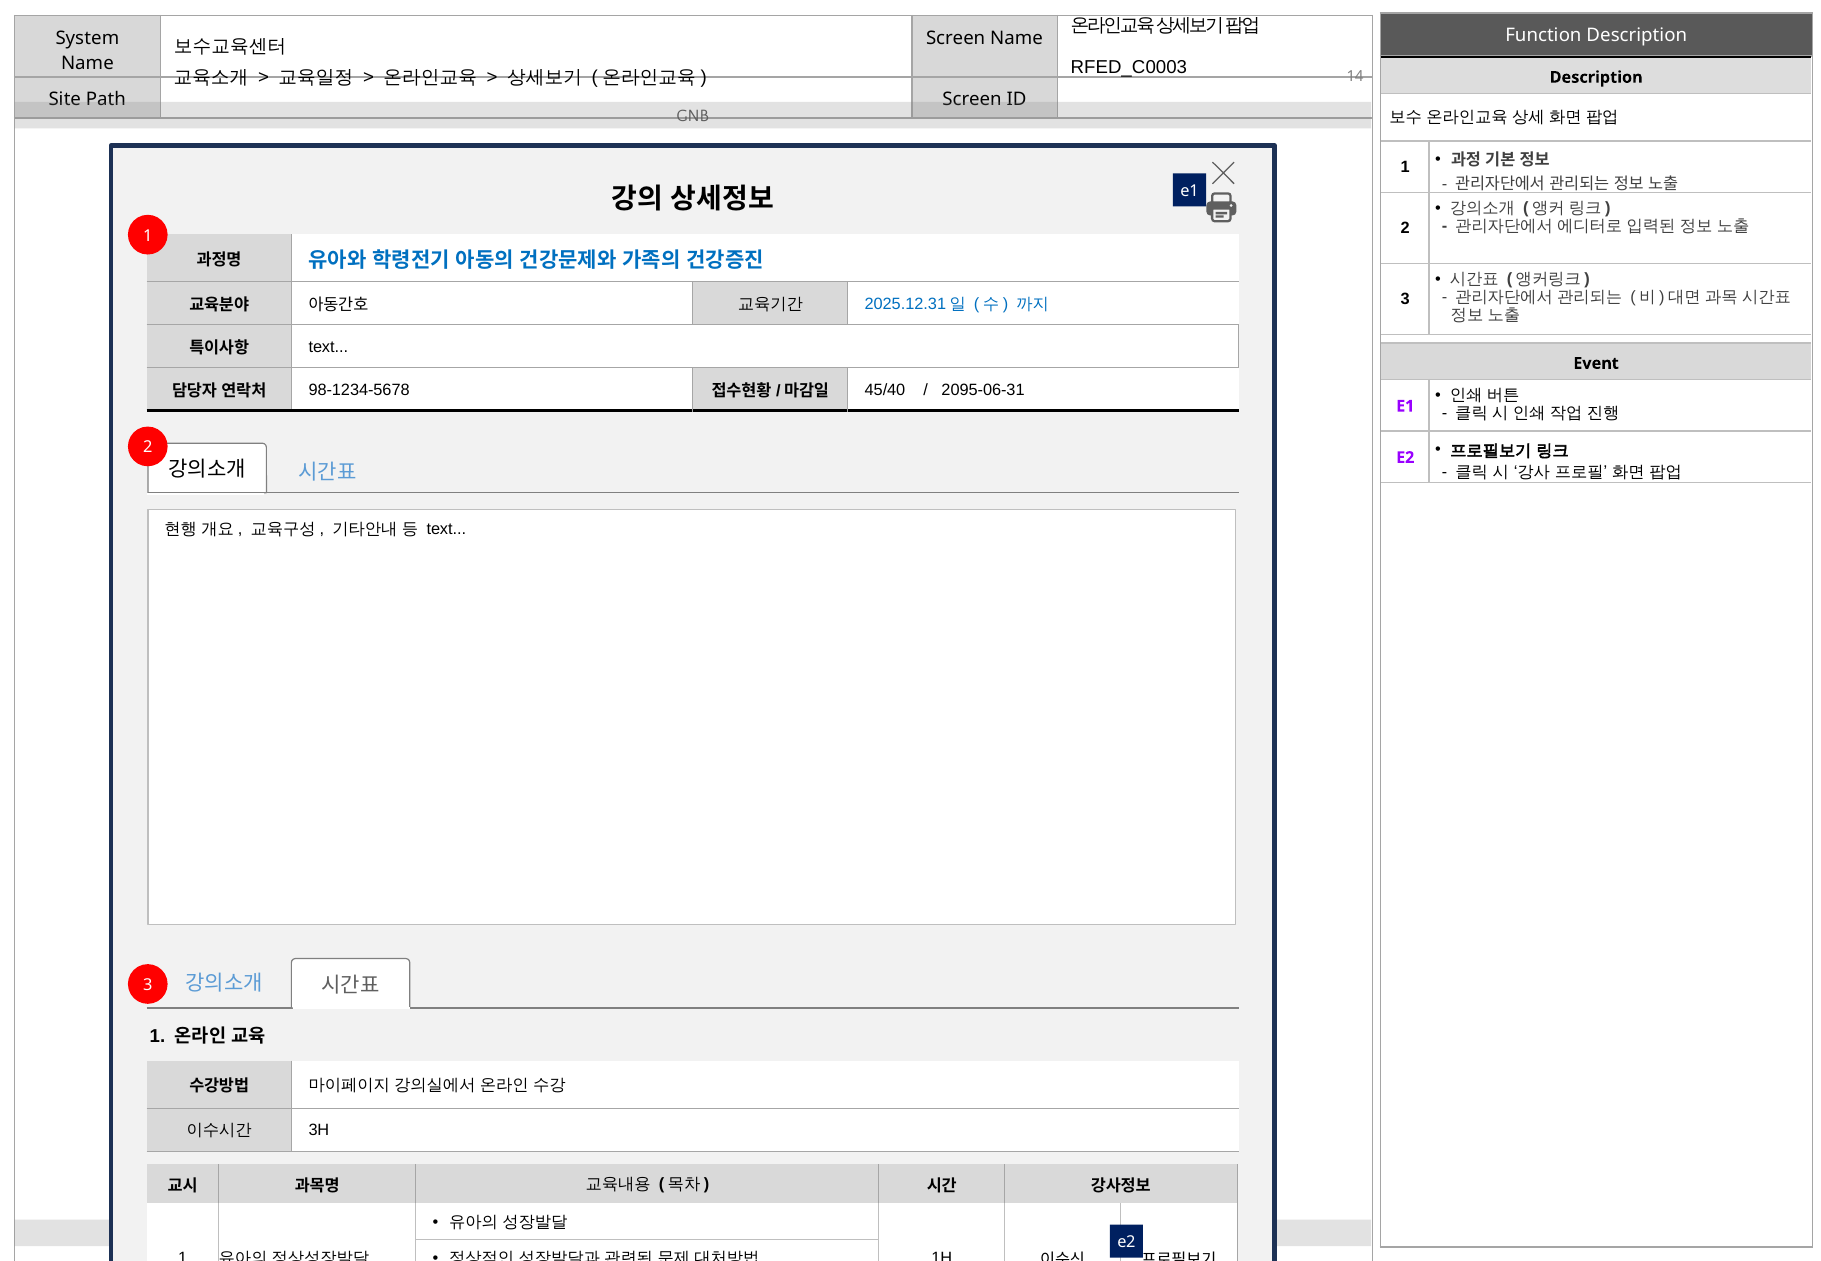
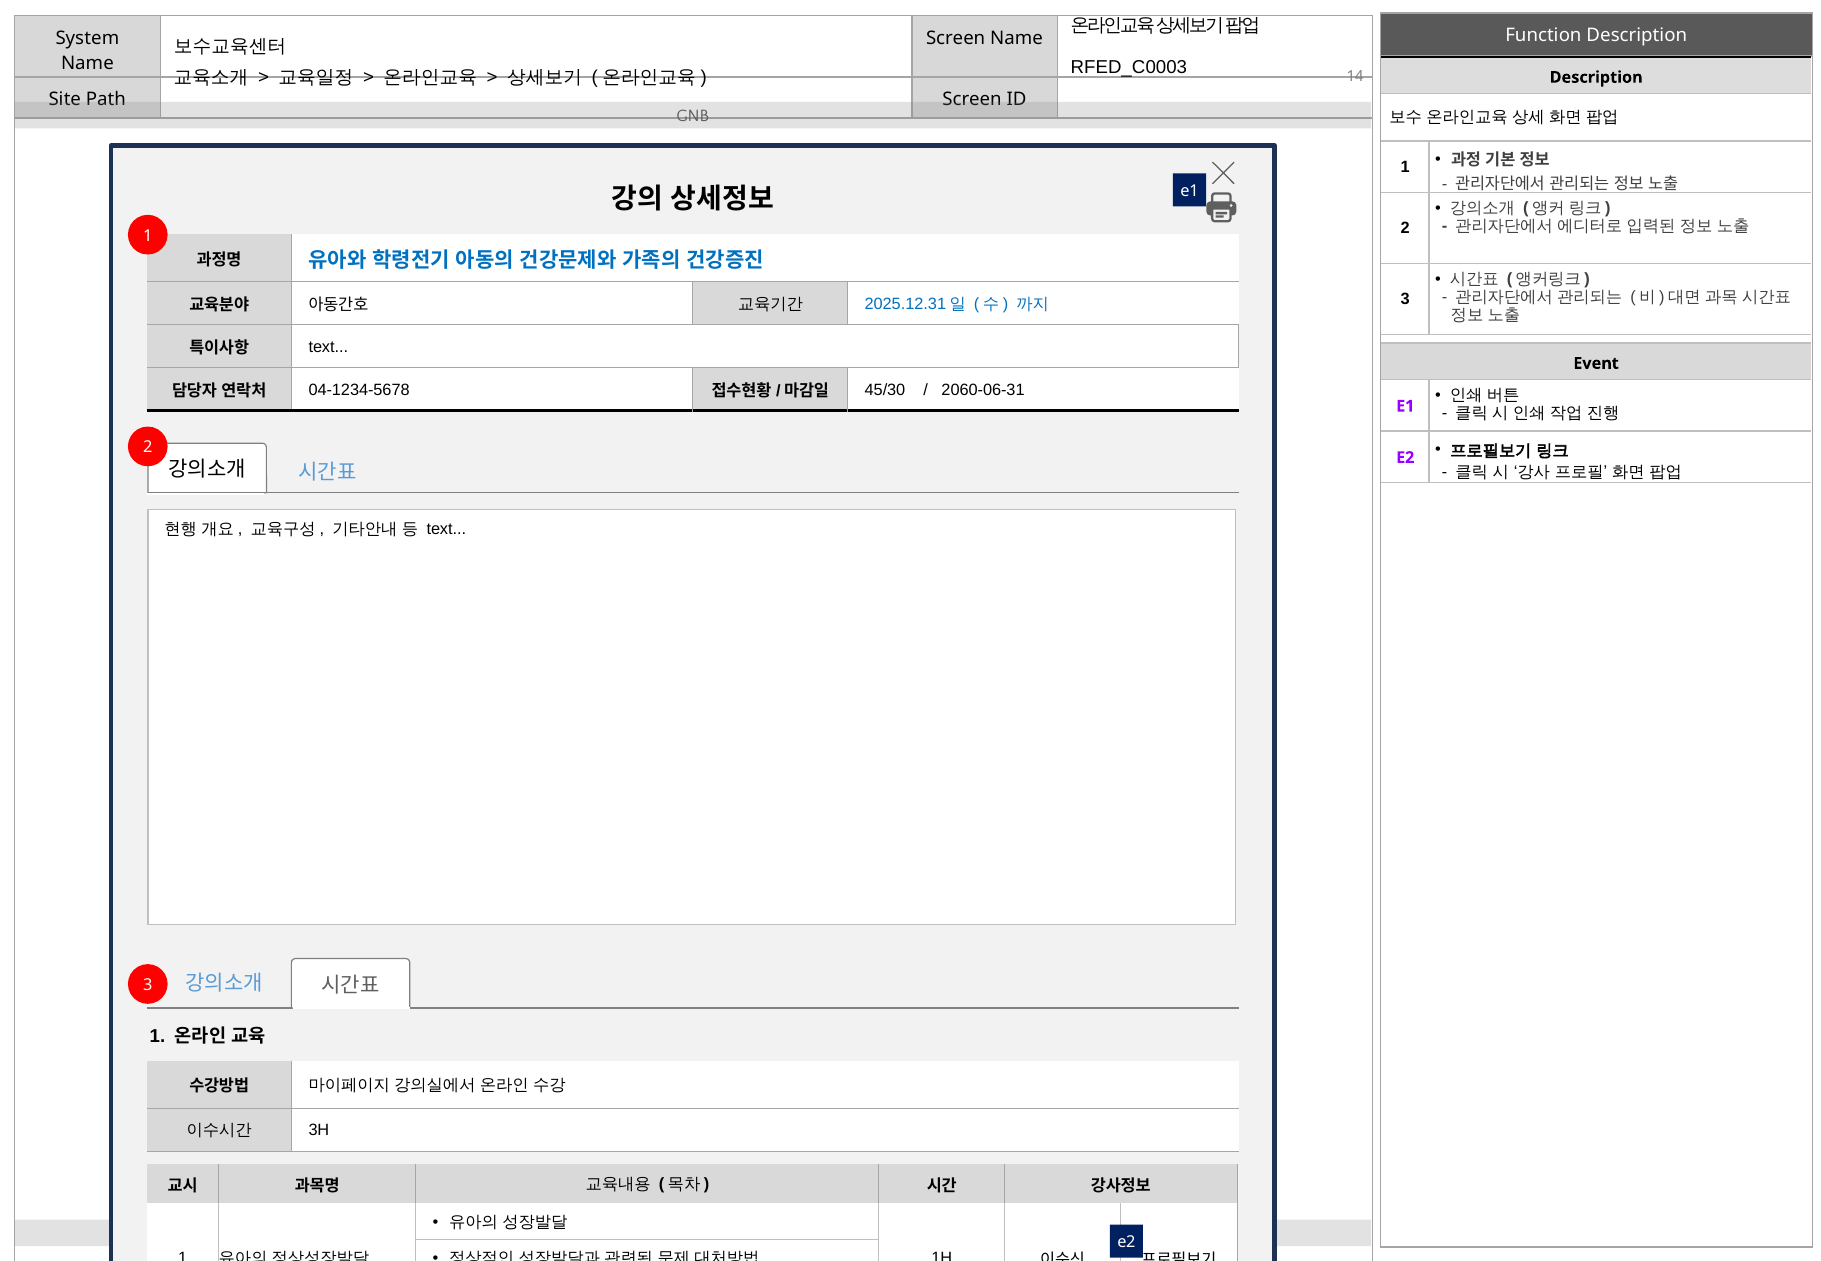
98-1234-5678: 98-1234-5678 -> 04-1234-5678
45/40: 45/40 -> 45/30
2095-06-31: 2095-06-31 -> 2060-06-31
